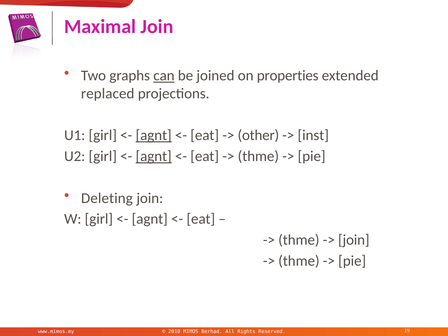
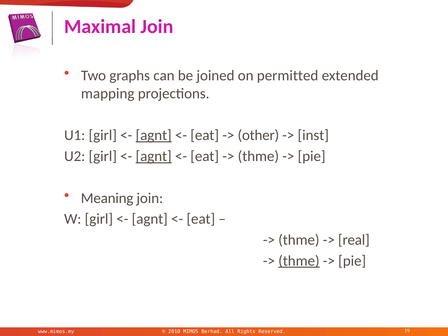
can underline: present -> none
properties: properties -> permitted
replaced: replaced -> mapping
Deleting: Deleting -> Meaning
join at (354, 240): join -> real
thme at (299, 261) underline: none -> present
